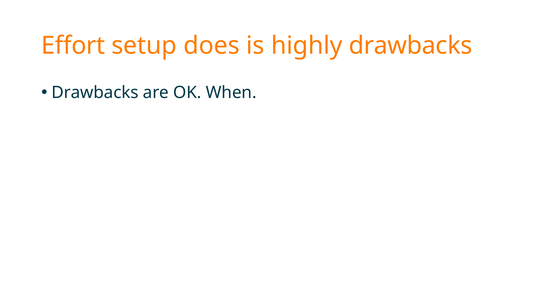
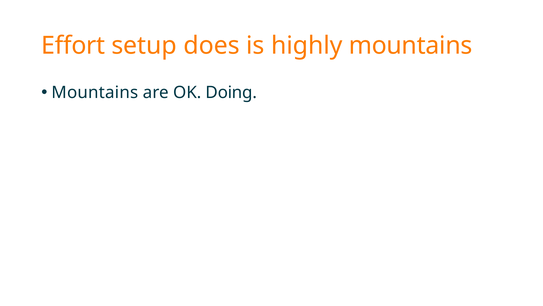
highly drawbacks: drawbacks -> mountains
Drawbacks at (95, 92): Drawbacks -> Mountains
When: When -> Doing
